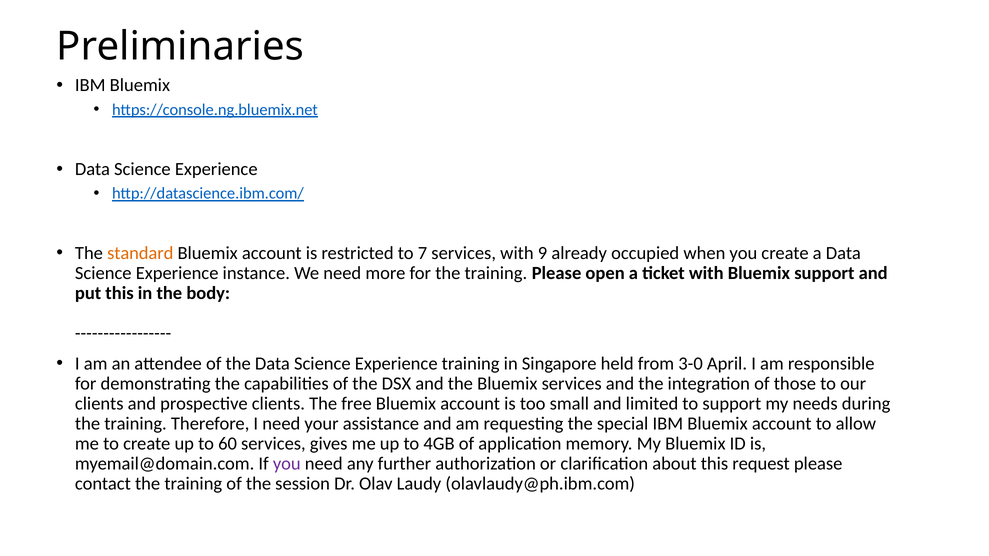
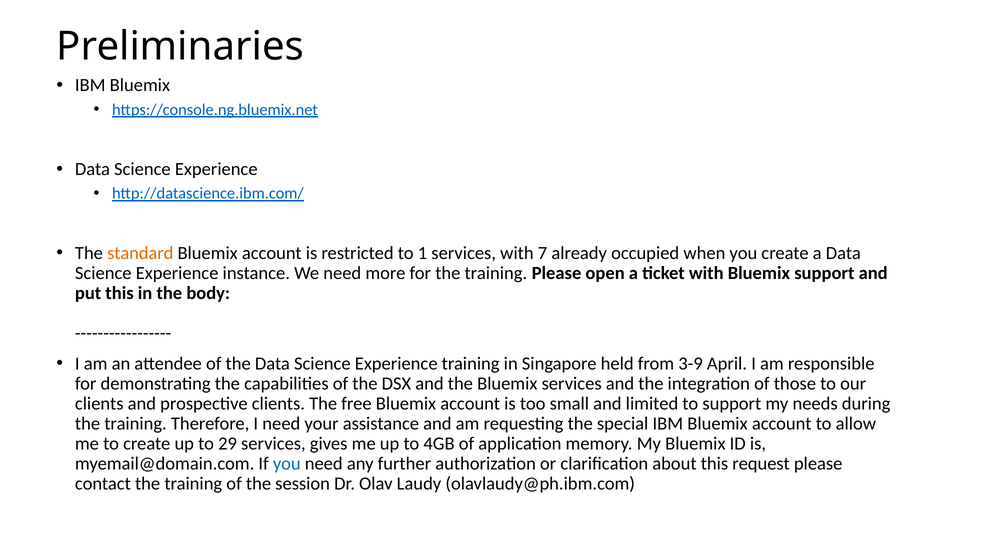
7: 7 -> 1
9: 9 -> 7
3-0: 3-0 -> 3-9
60: 60 -> 29
you at (287, 464) colour: purple -> blue
